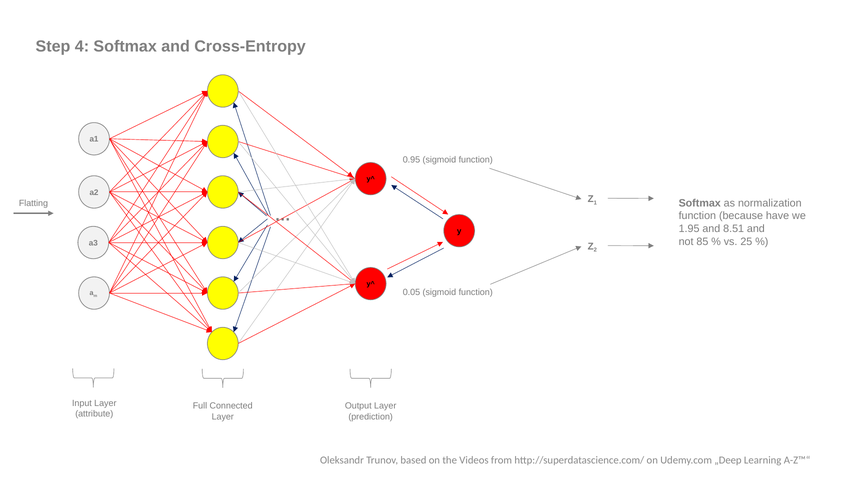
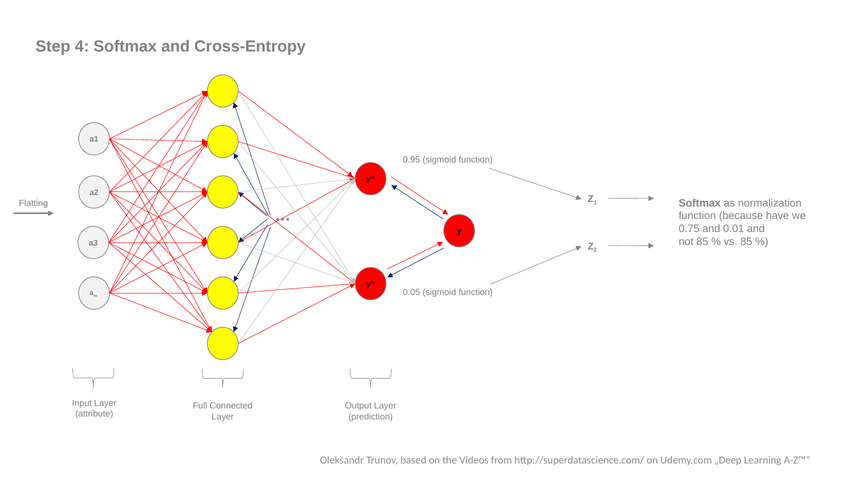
1.95: 1.95 -> 0.75
8.51: 8.51 -> 0.01
vs 25: 25 -> 85
